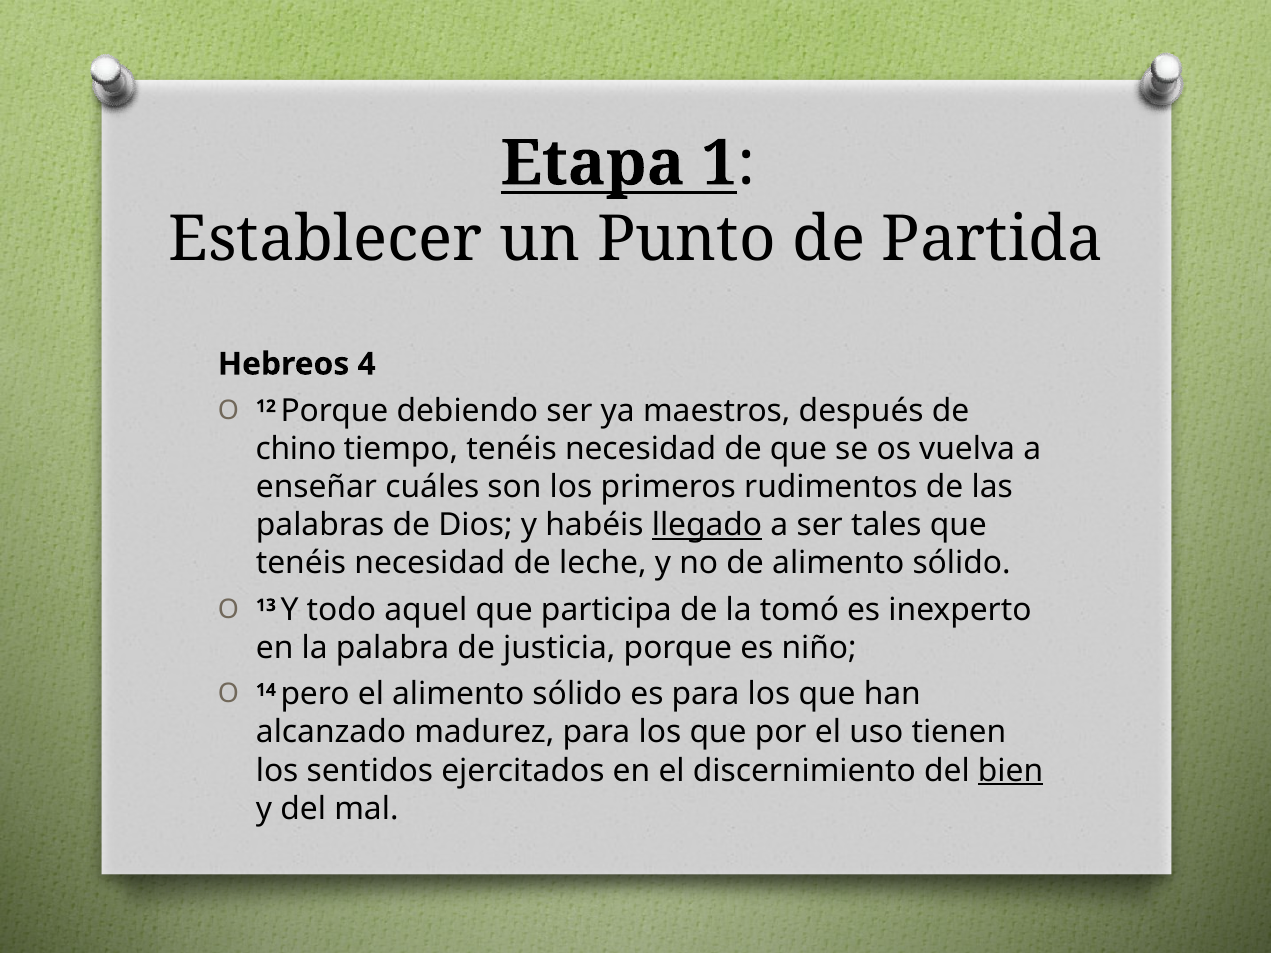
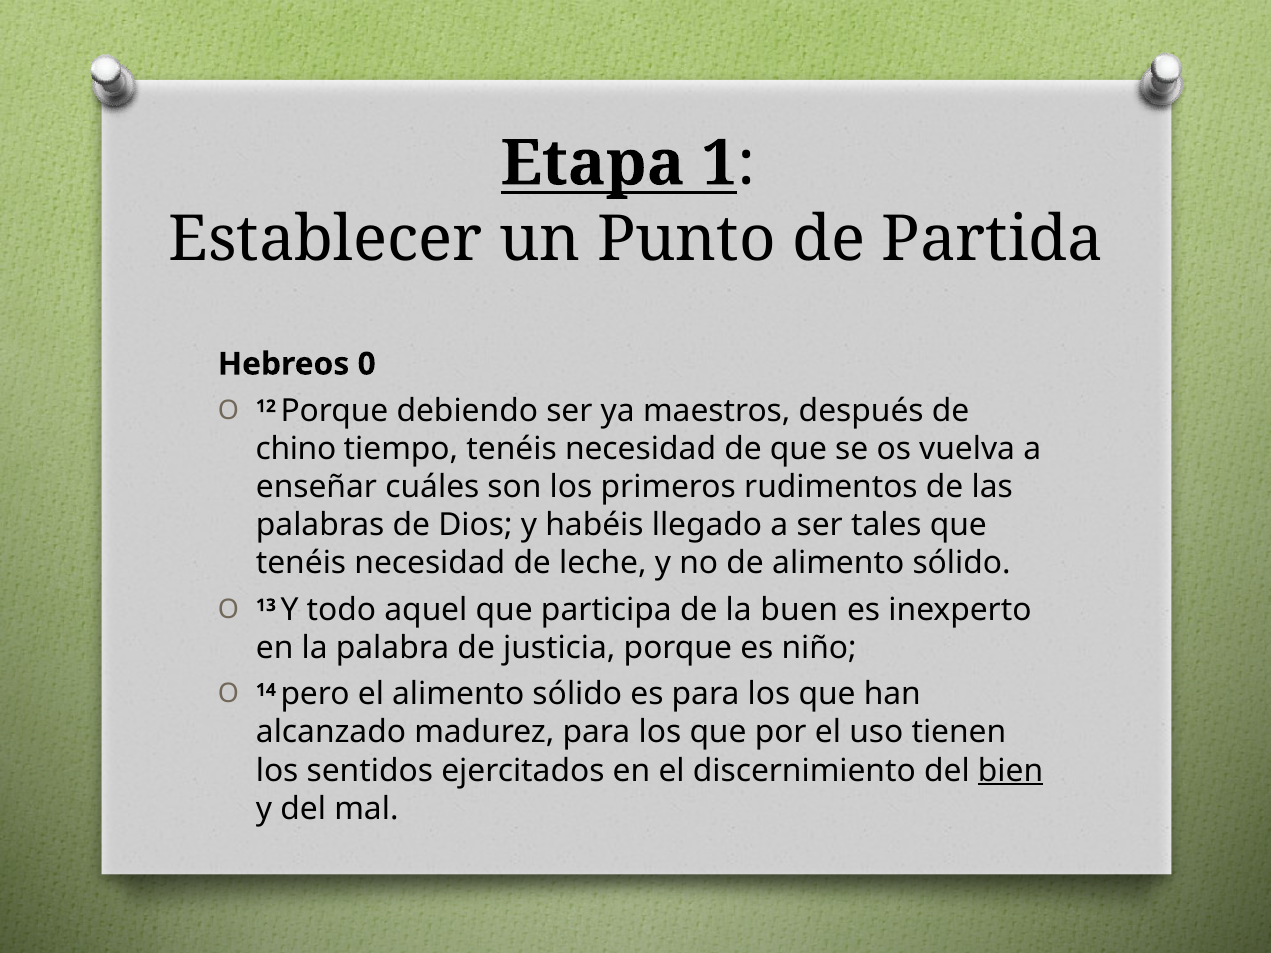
4: 4 -> 0
llegado underline: present -> none
tomó: tomó -> buen
